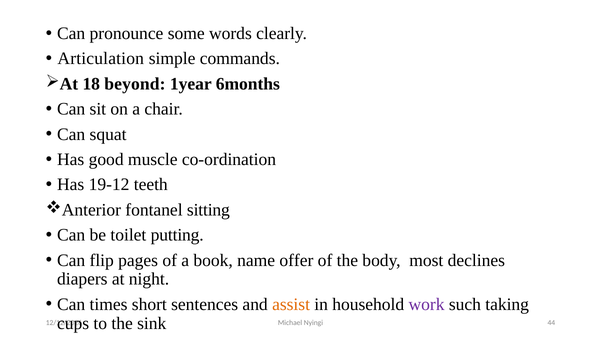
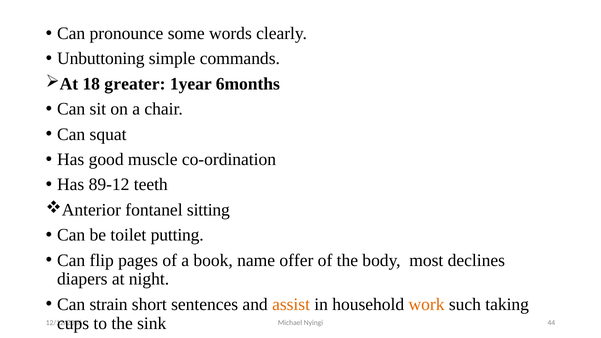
Articulation: Articulation -> Unbuttoning
beyond: beyond -> greater
19-12: 19-12 -> 89-12
times: times -> strain
work colour: purple -> orange
